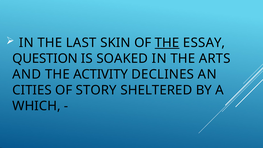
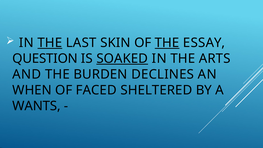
THE at (50, 43) underline: none -> present
SOAKED underline: none -> present
ACTIVITY: ACTIVITY -> BURDEN
CITIES: CITIES -> WHEN
STORY: STORY -> FACED
WHICH: WHICH -> WANTS
